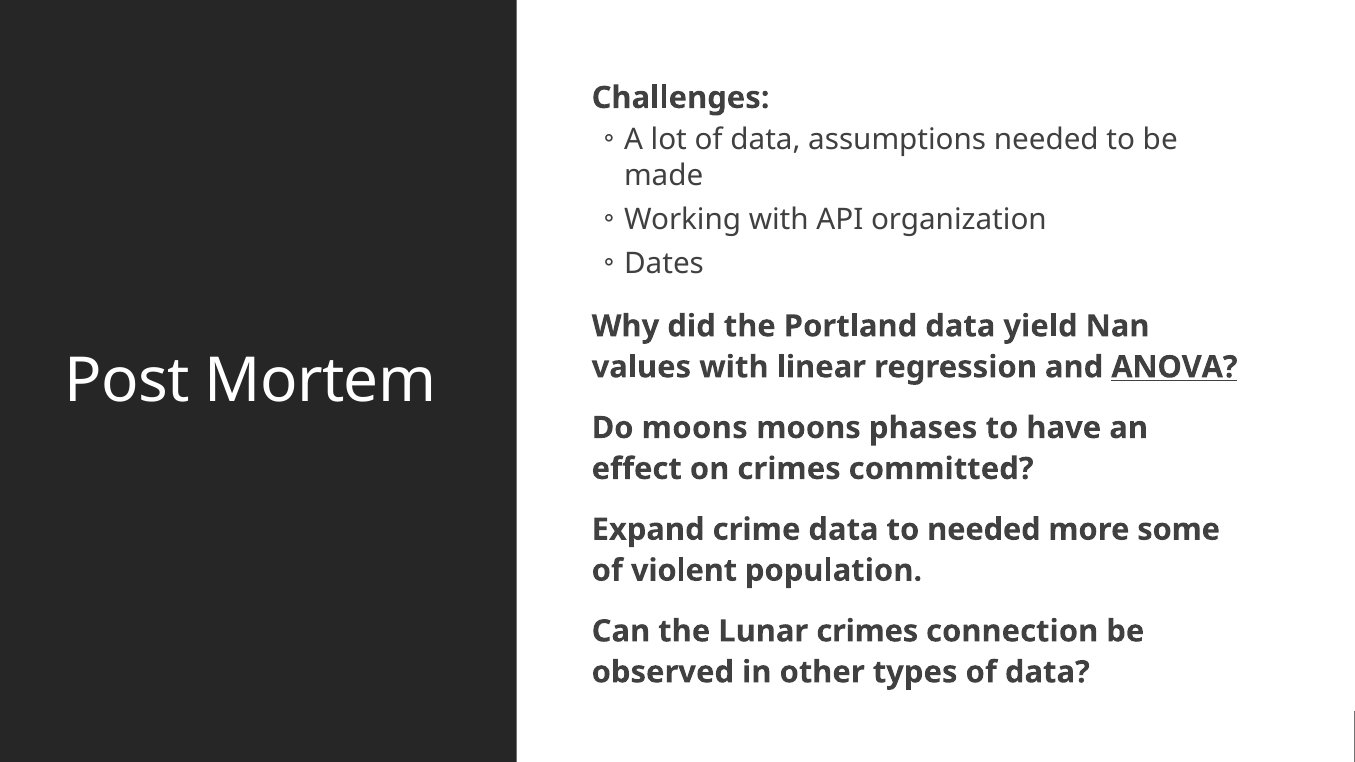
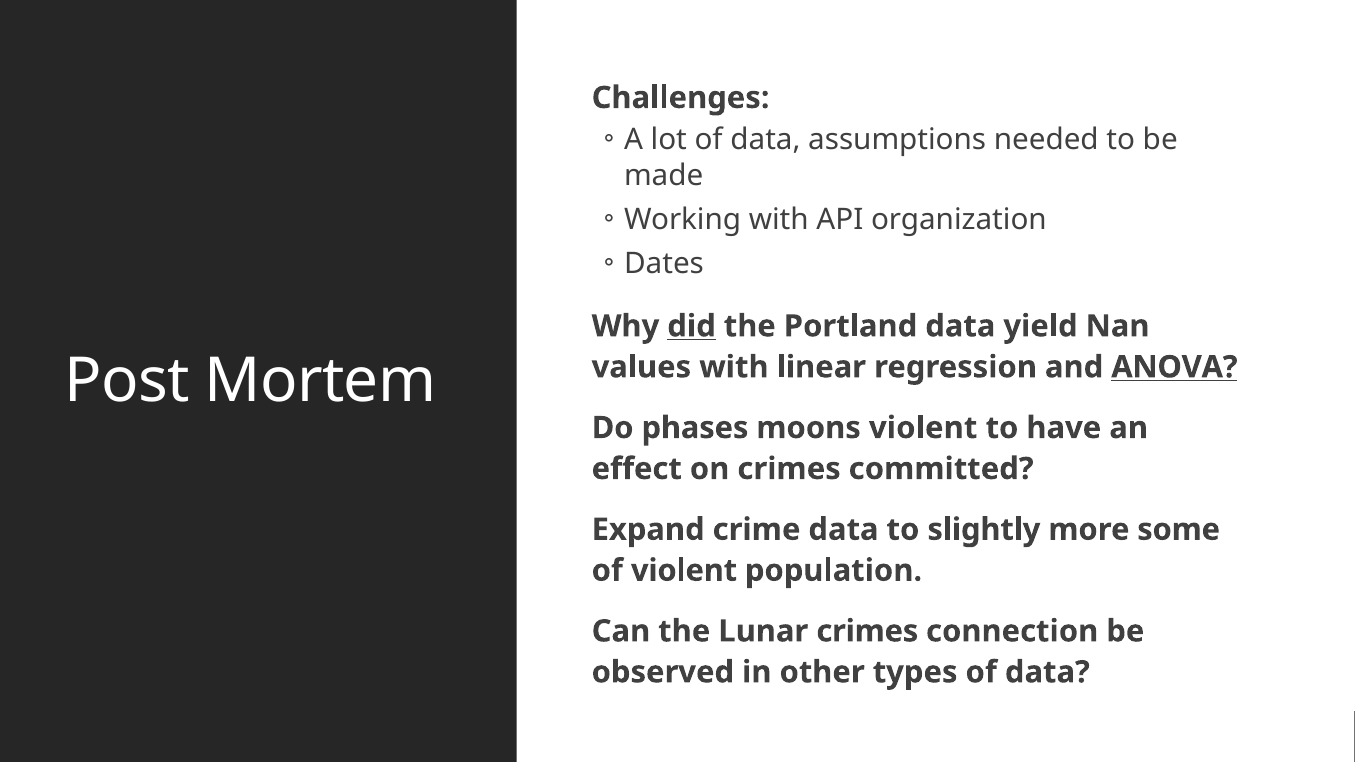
did underline: none -> present
Do moons: moons -> phases
moons phases: phases -> violent
to needed: needed -> slightly
